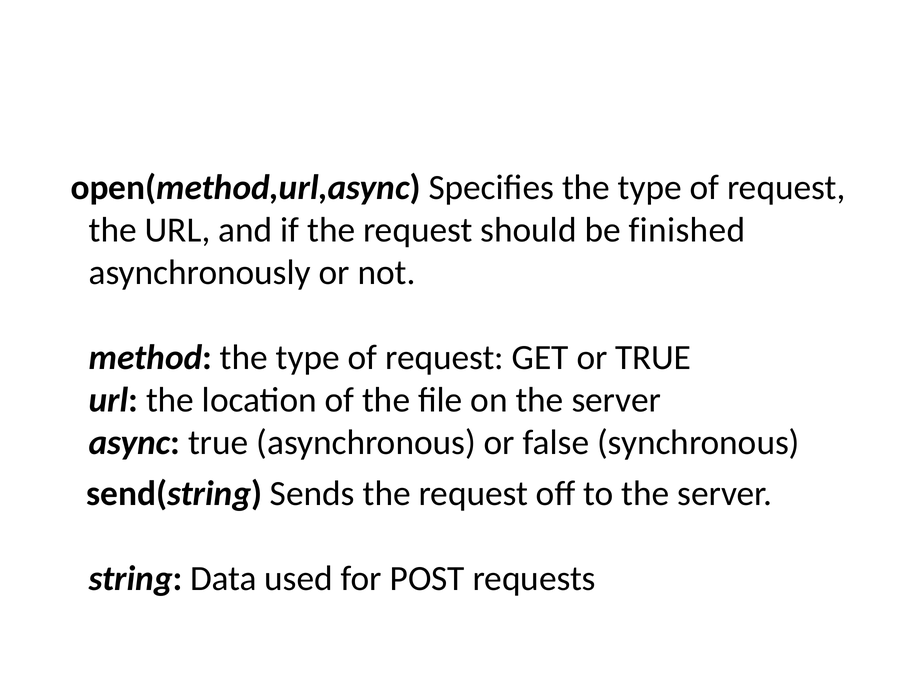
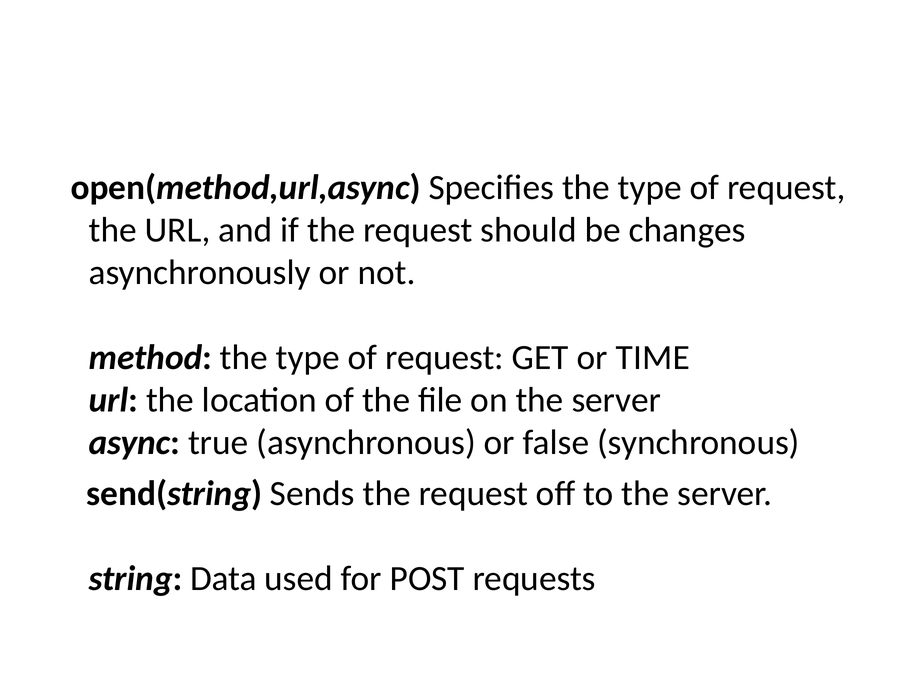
finished: finished -> changes
or TRUE: TRUE -> TIME
